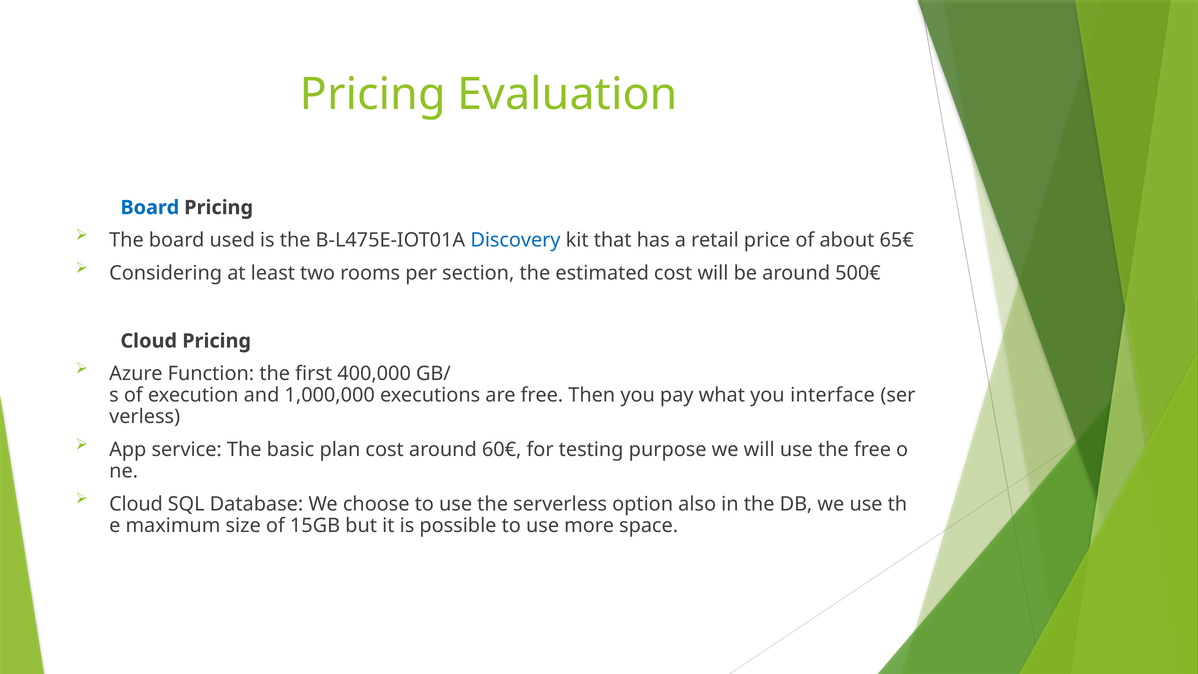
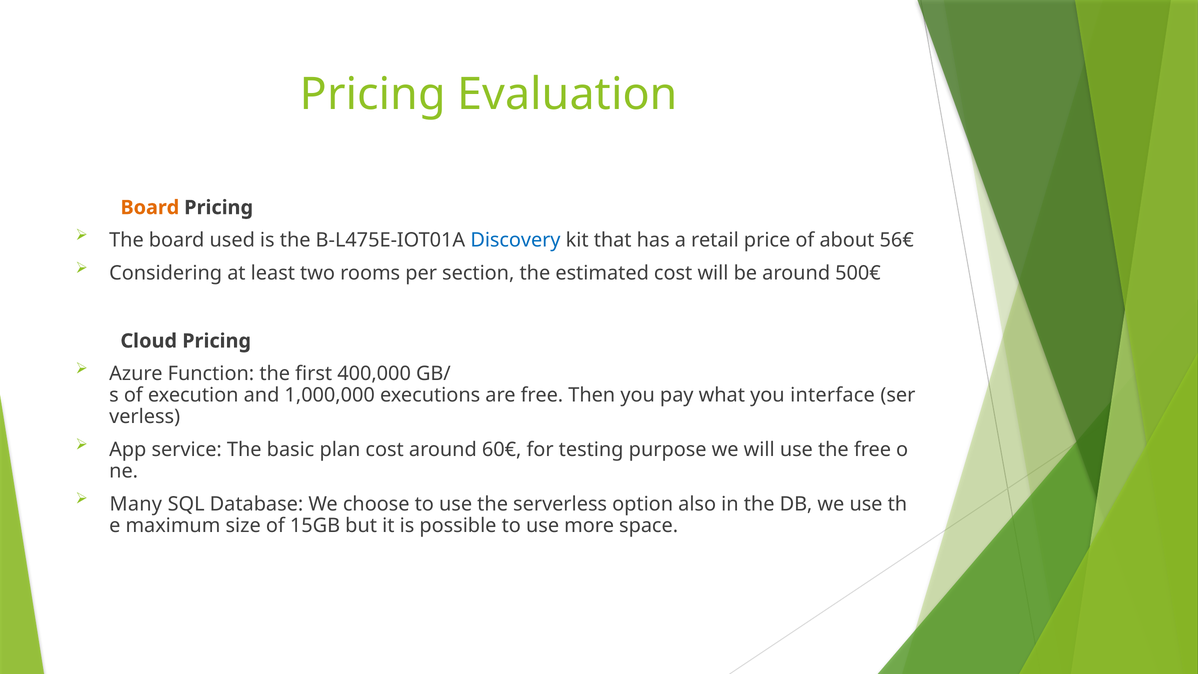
Board at (150, 208) colour: blue -> orange
65€: 65€ -> 56€
Cloud at (136, 504): Cloud -> Many
